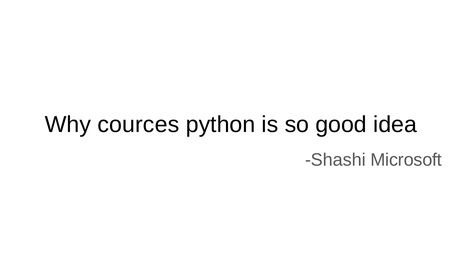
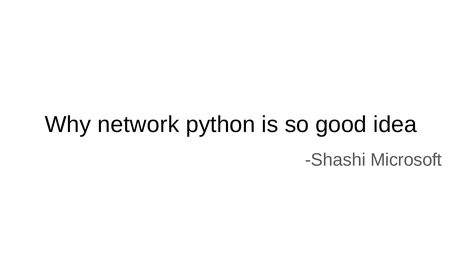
cources: cources -> network
